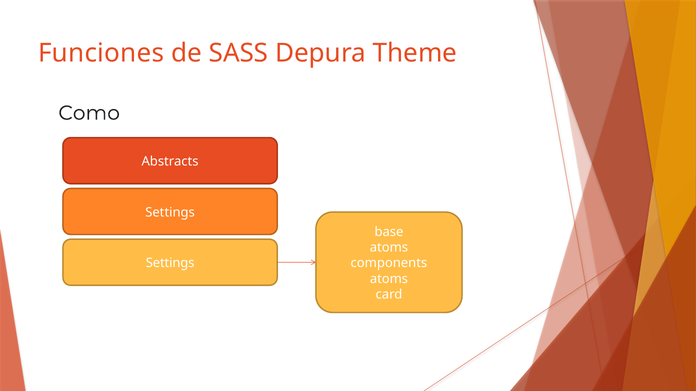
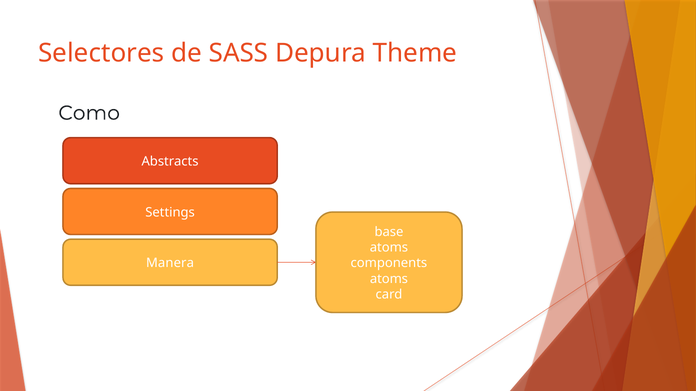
Funciones: Funciones -> Selectores
Settings at (170, 263): Settings -> Manera
